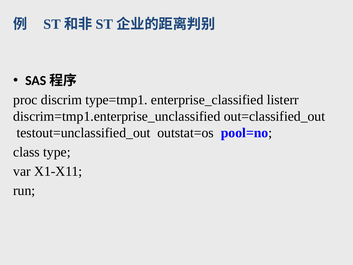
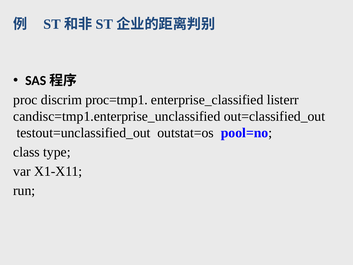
type=tmp1: type=tmp1 -> proc=tmp1
discrim=tmp1.enterprise_unclassified: discrim=tmp1.enterprise_unclassified -> candisc=tmp1.enterprise_unclassified
